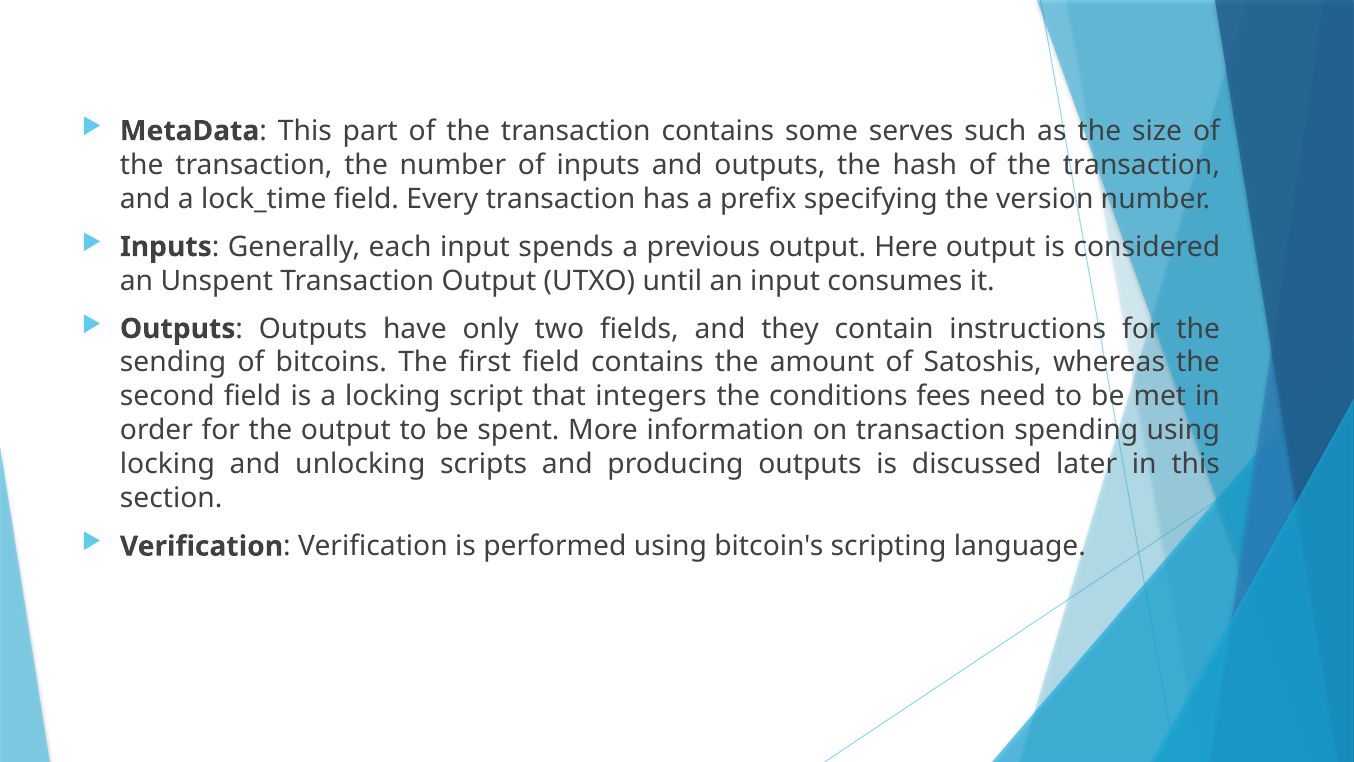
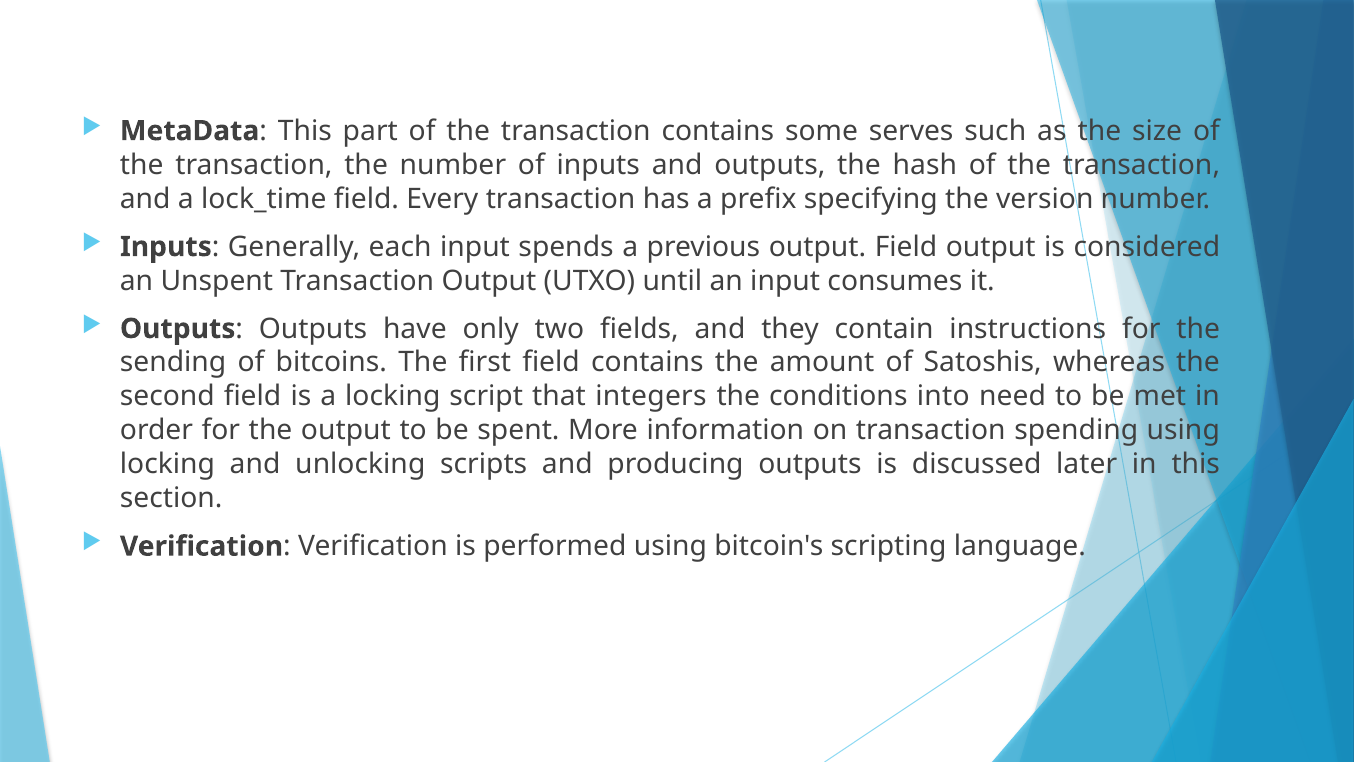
output Here: Here -> Field
fees: fees -> into
